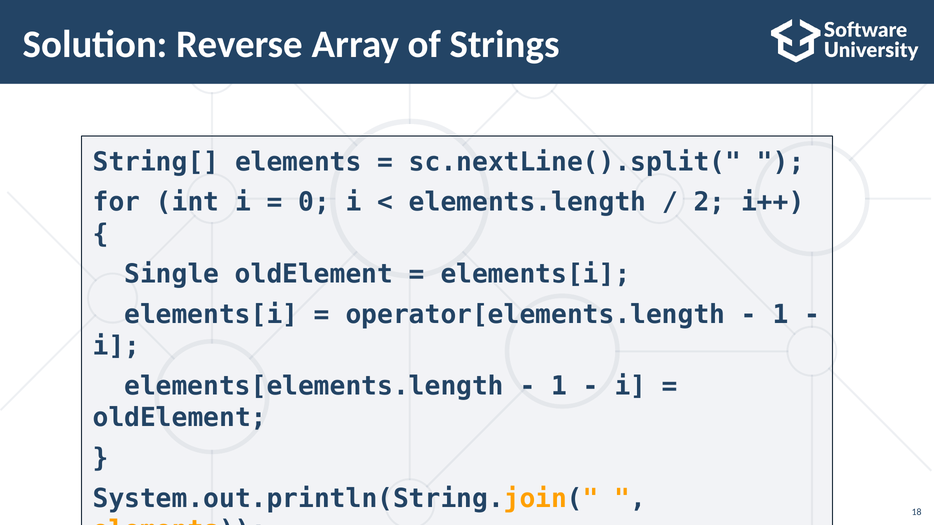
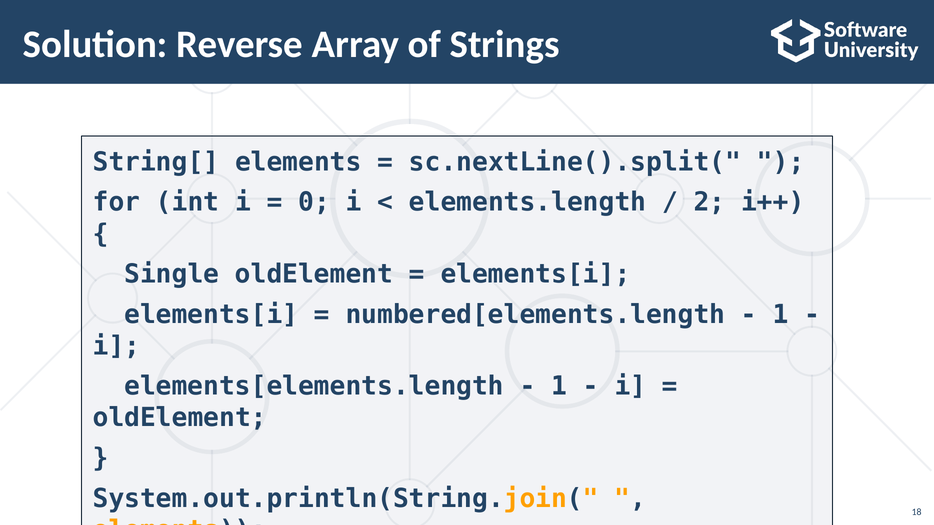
operator[elements.length: operator[elements.length -> numbered[elements.length
